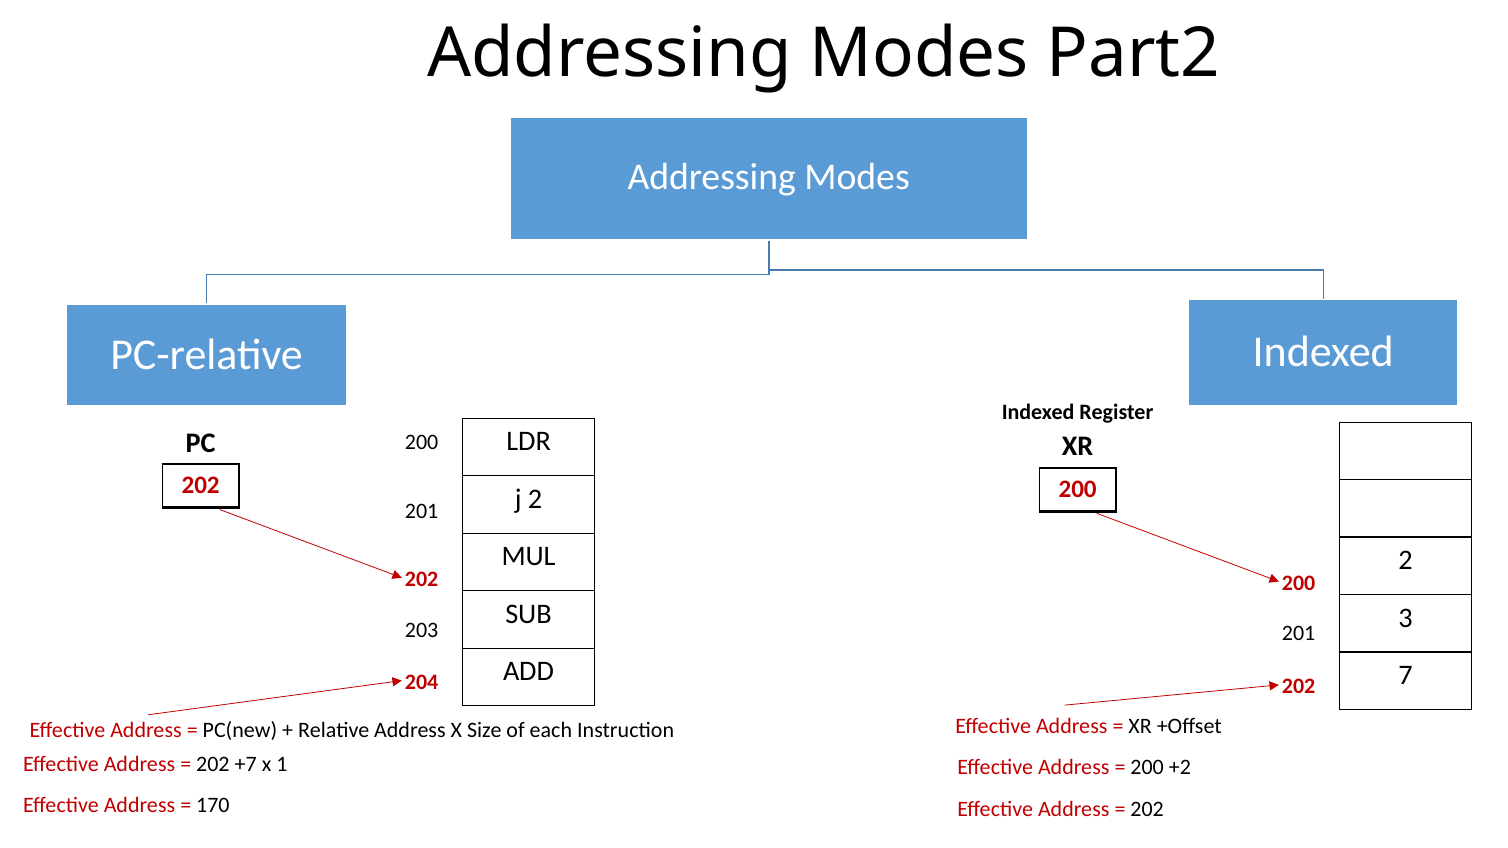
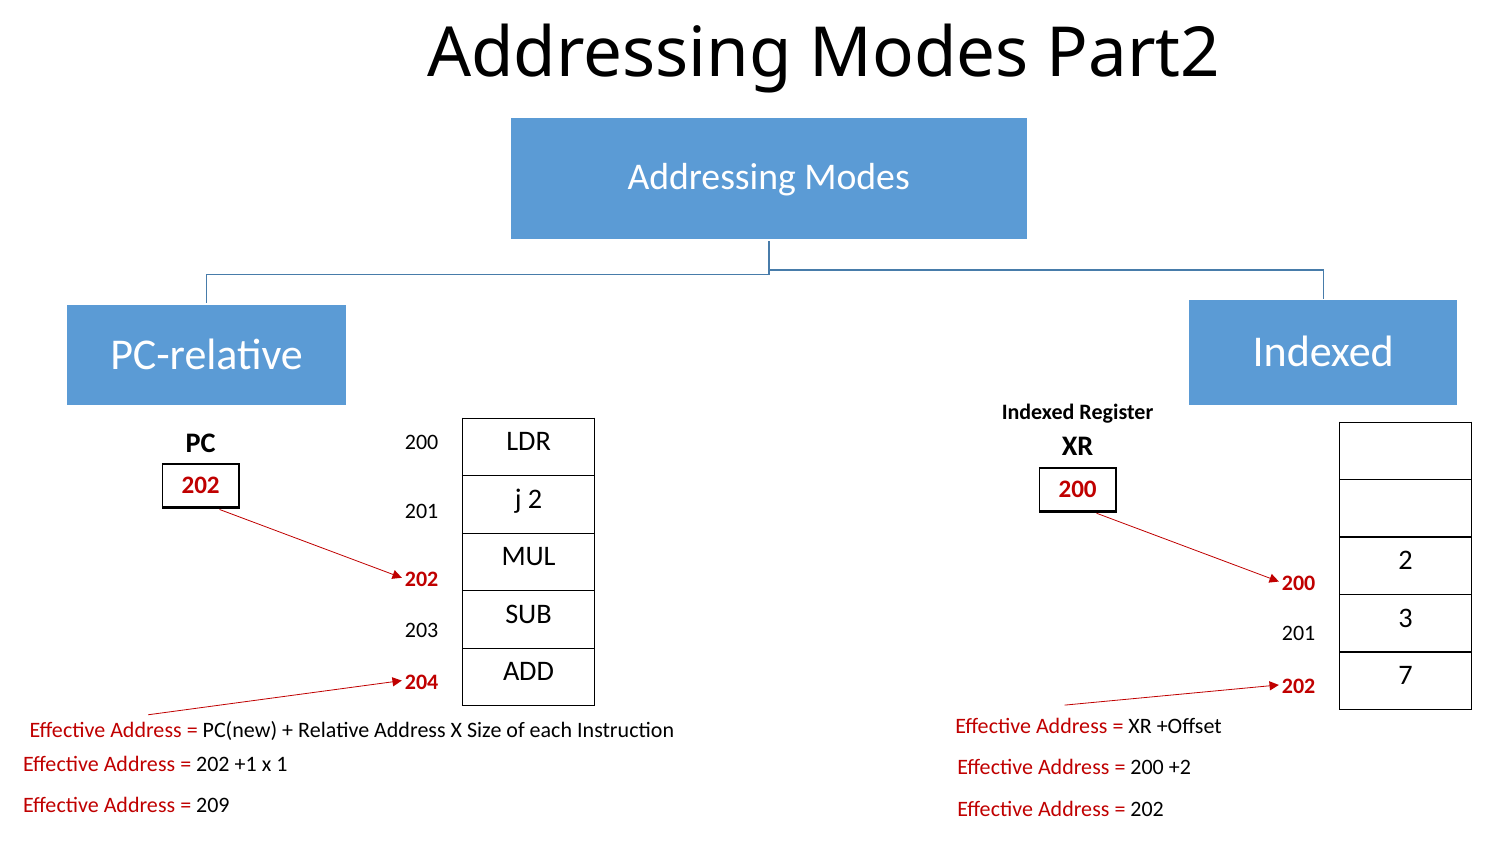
+7: +7 -> +1
170: 170 -> 209
